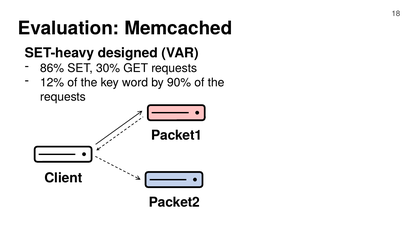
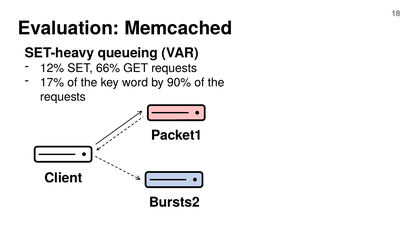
designed: designed -> queueing
86%: 86% -> 12%
30%: 30% -> 66%
12%: 12% -> 17%
Packet2: Packet2 -> Bursts2
